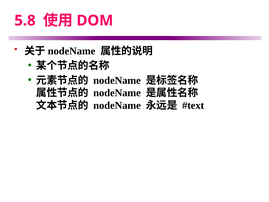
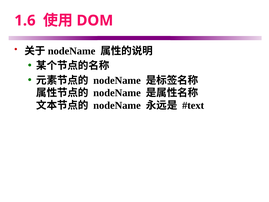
5.8: 5.8 -> 1.6
